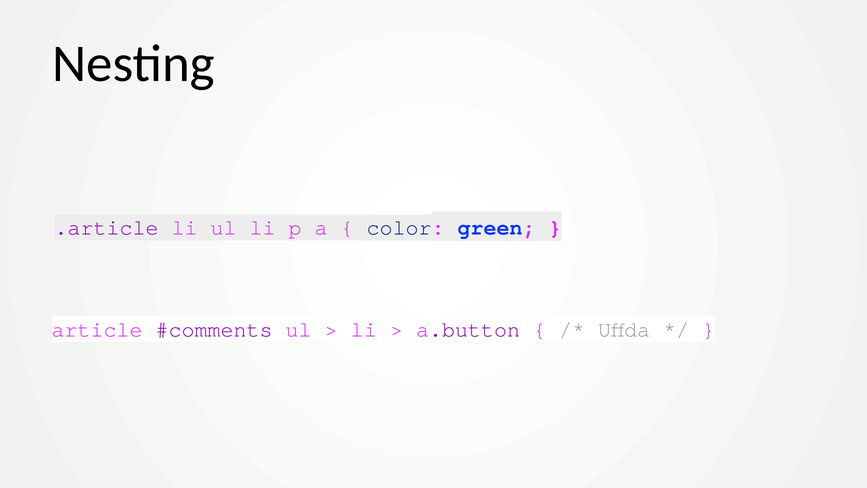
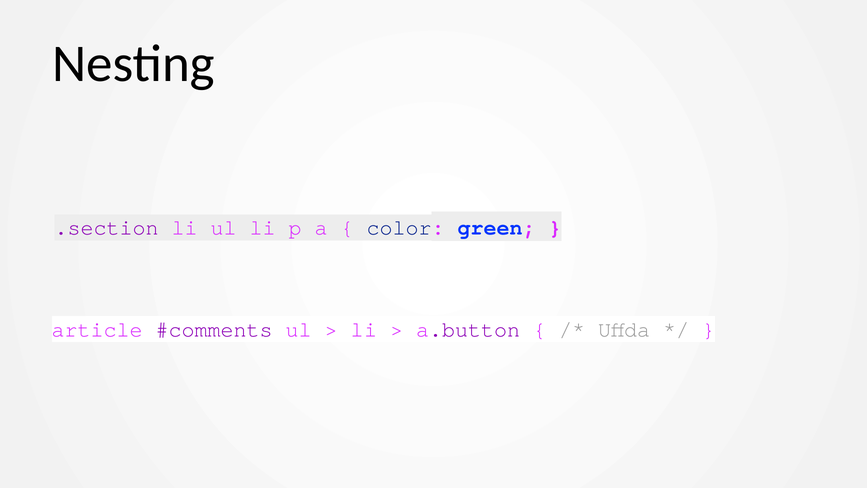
.article: .article -> .section
